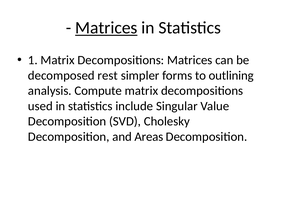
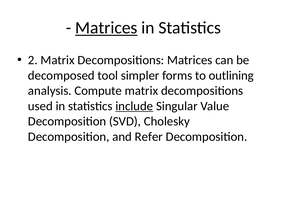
1: 1 -> 2
rest: rest -> tool
include underline: none -> present
Areas: Areas -> Refer
